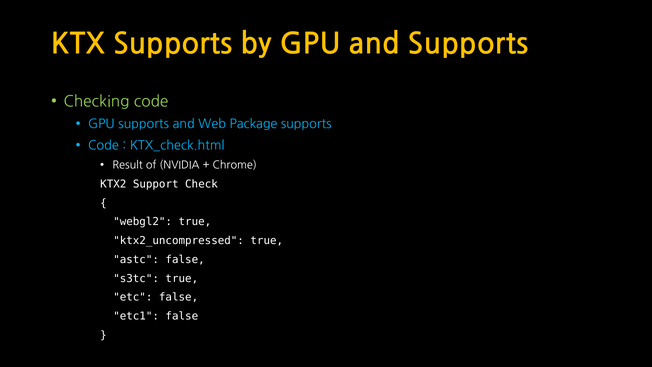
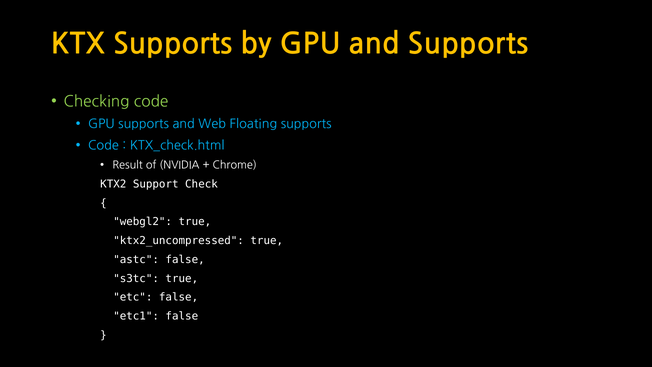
Package: Package -> Floating
